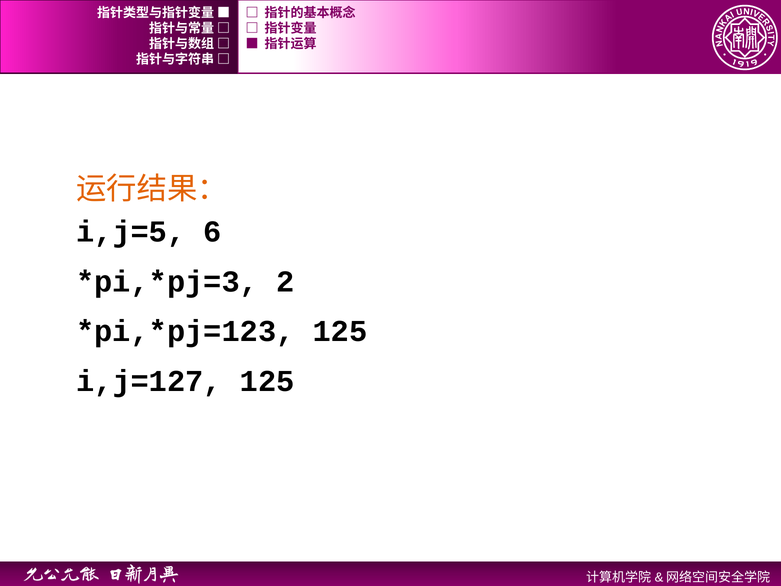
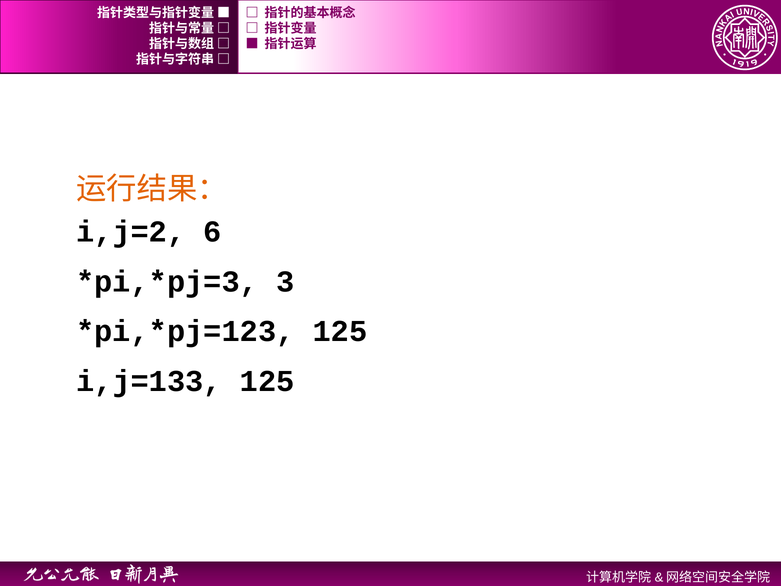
i,j=5: i,j=5 -> i,j=2
2: 2 -> 3
i,j=127: i,j=127 -> i,j=133
